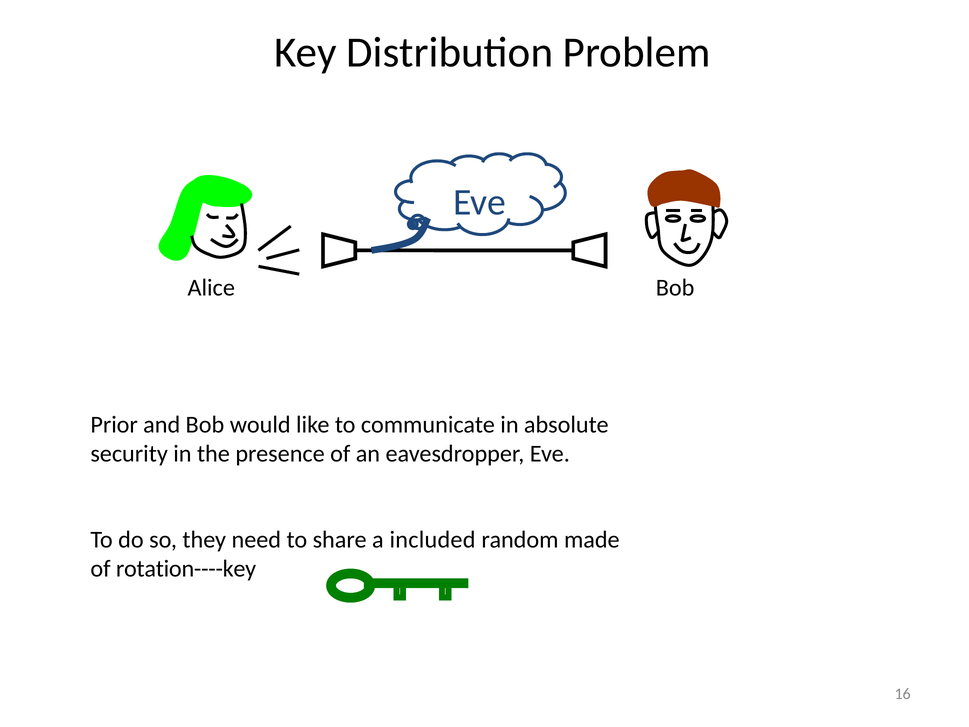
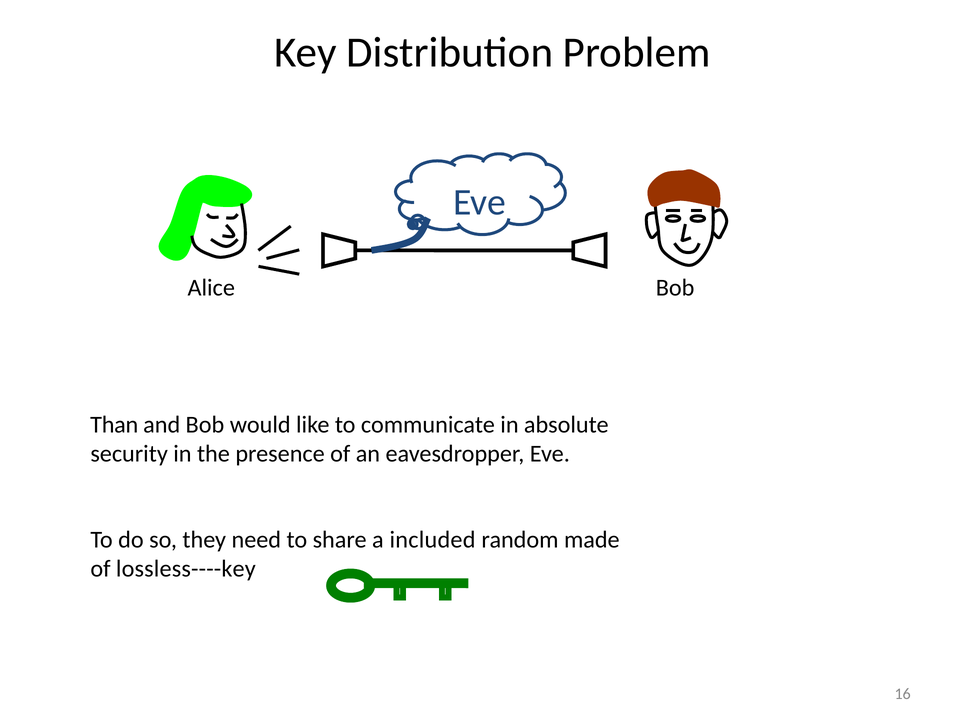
Prior: Prior -> Than
rotation----key: rotation----key -> lossless----key
